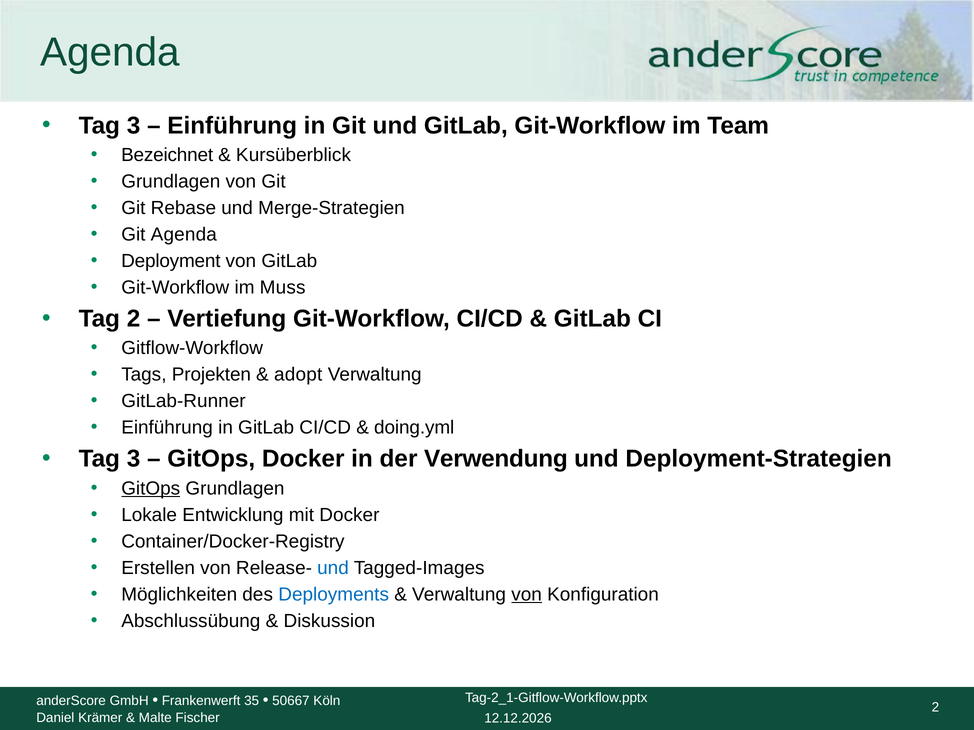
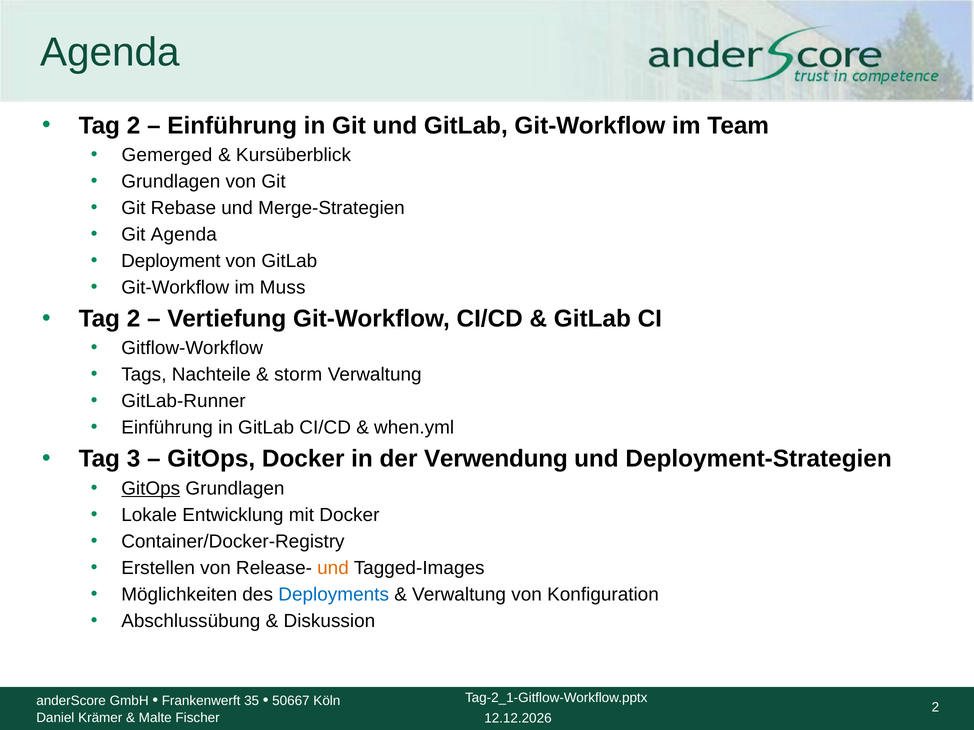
3 at (134, 126): 3 -> 2
Bezeichnet: Bezeichnet -> Gemerged
Projekten: Projekten -> Nachteile
adopt: adopt -> storm
doing.yml: doing.yml -> when.yml
und at (333, 568) colour: blue -> orange
von at (527, 595) underline: present -> none
